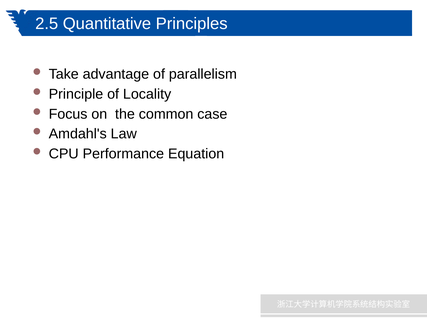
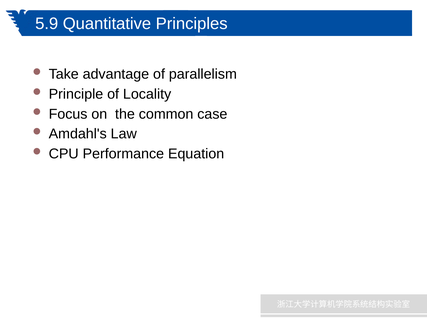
2.5: 2.5 -> 5.9
